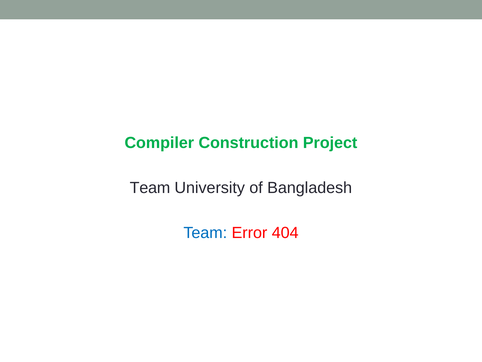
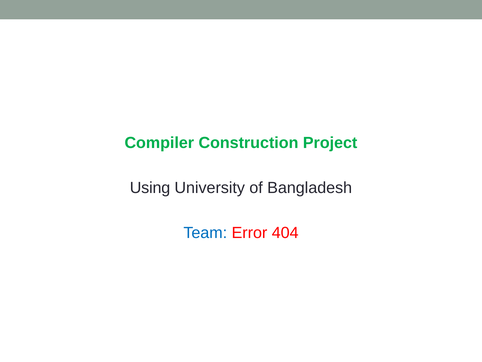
Team at (150, 187): Team -> Using
